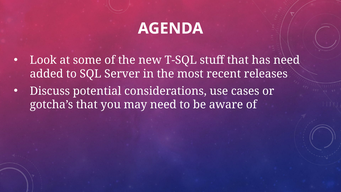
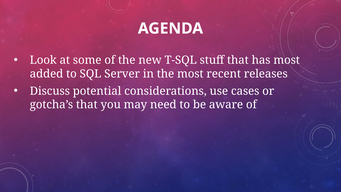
has need: need -> most
